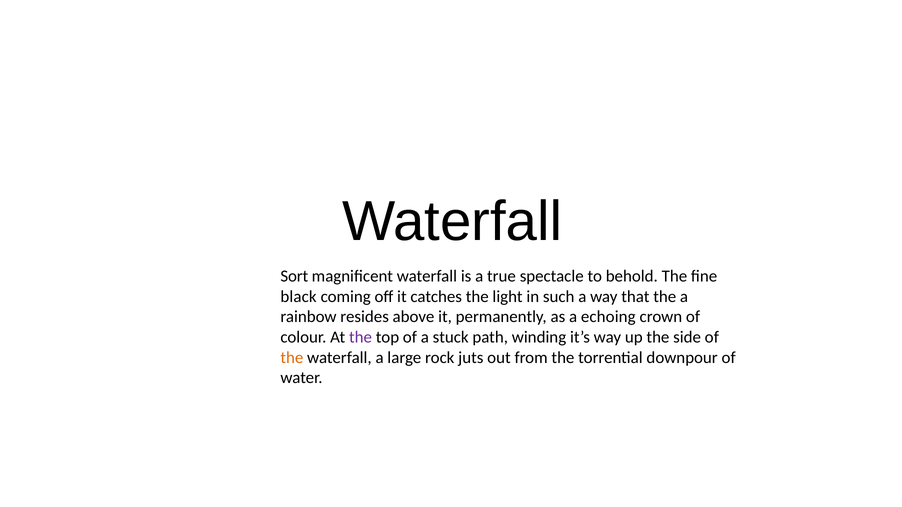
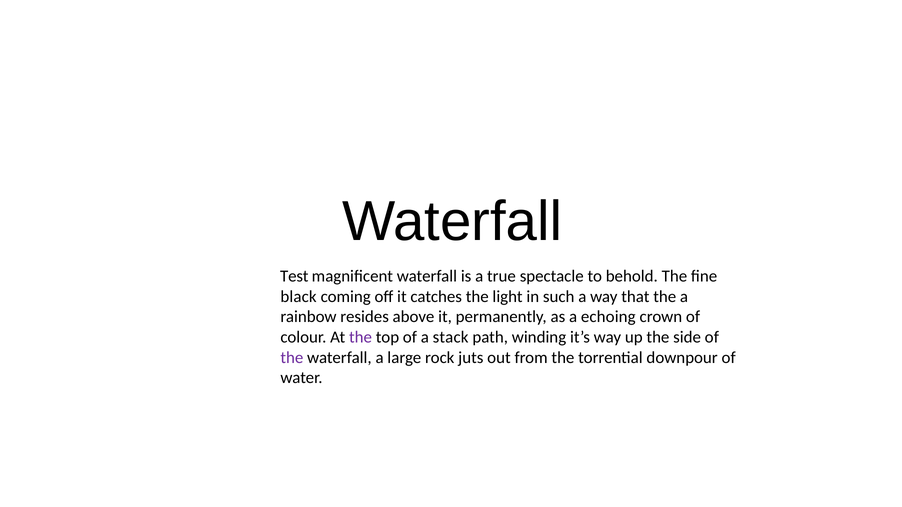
Sort: Sort -> Test
stuck: stuck -> stack
the at (292, 358) colour: orange -> purple
